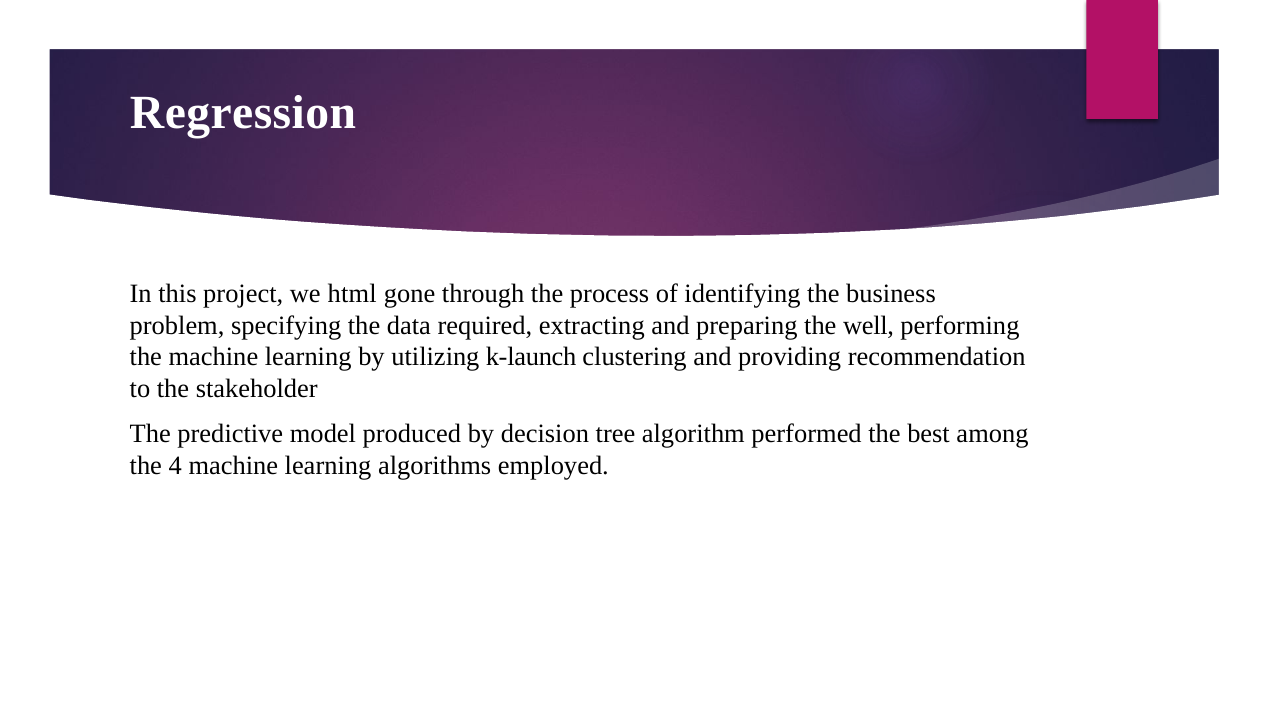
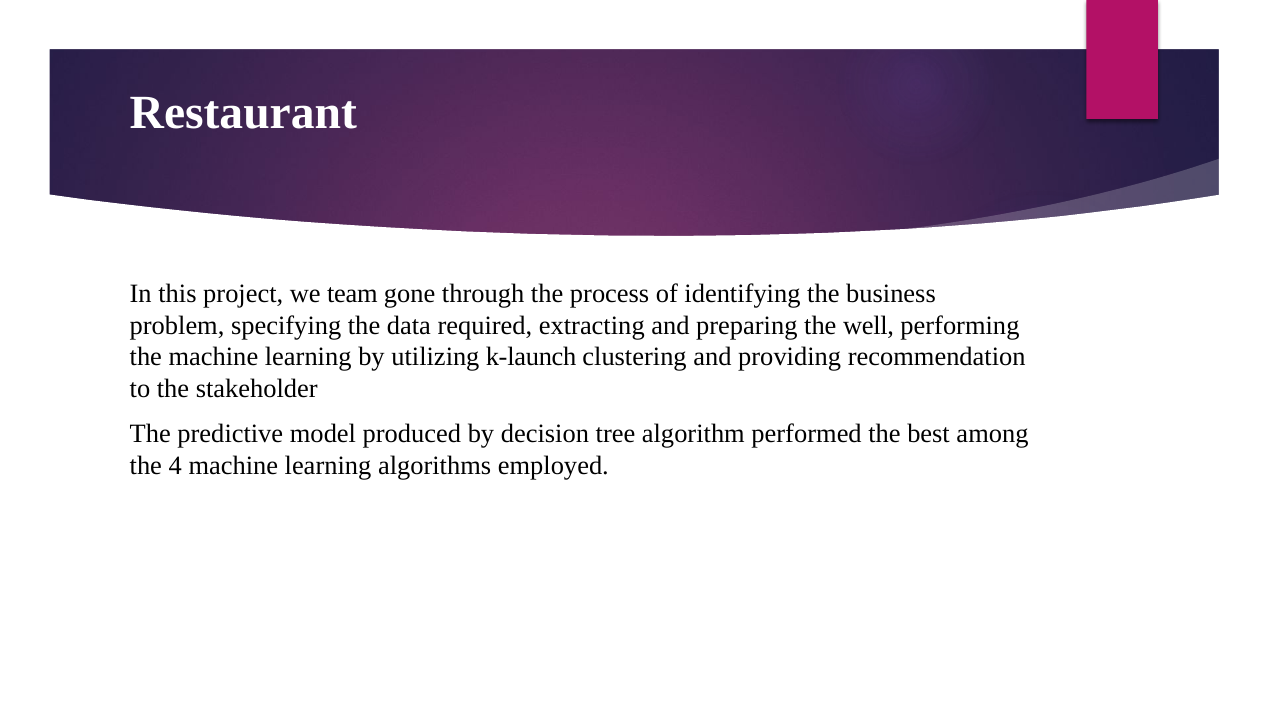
Regression: Regression -> Restaurant
html: html -> team
